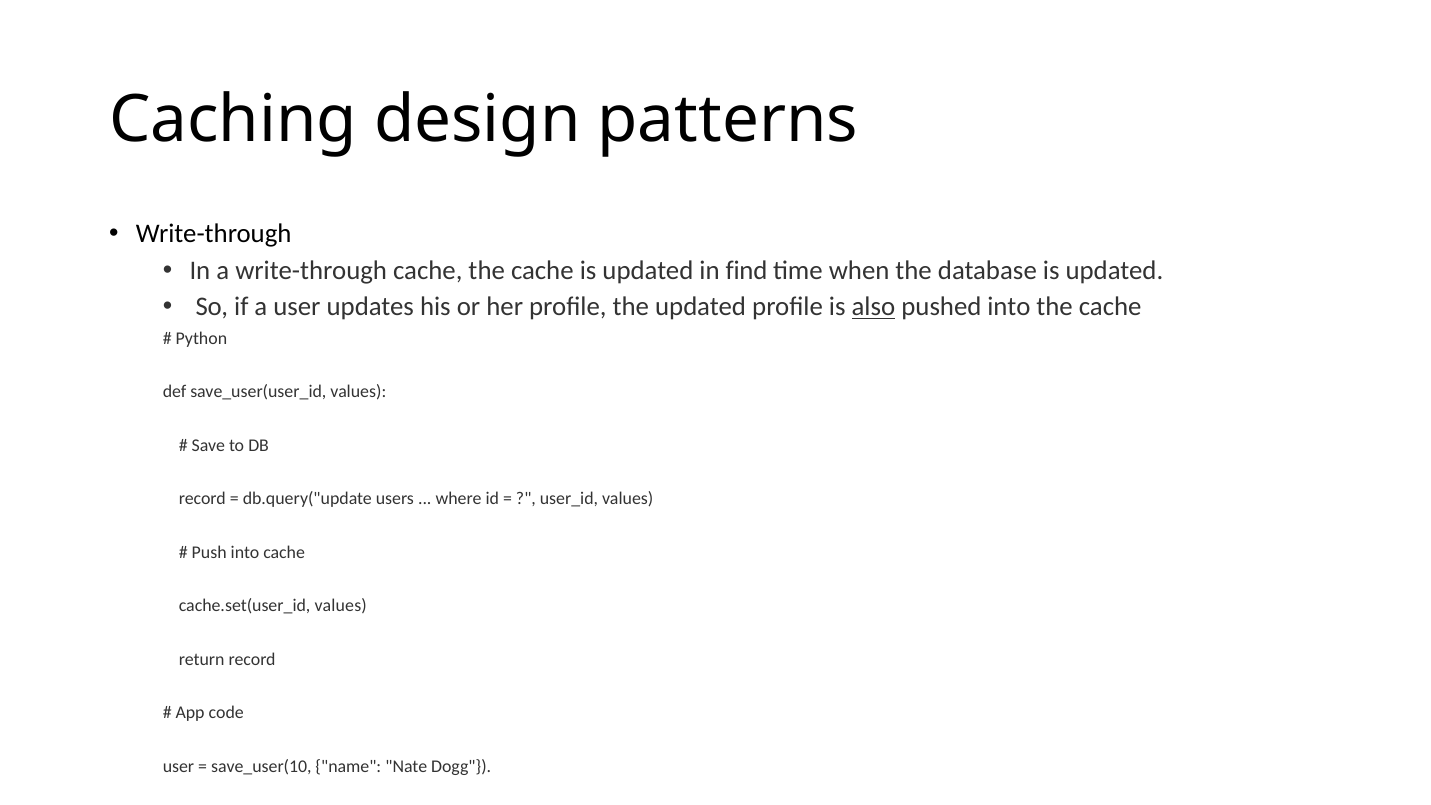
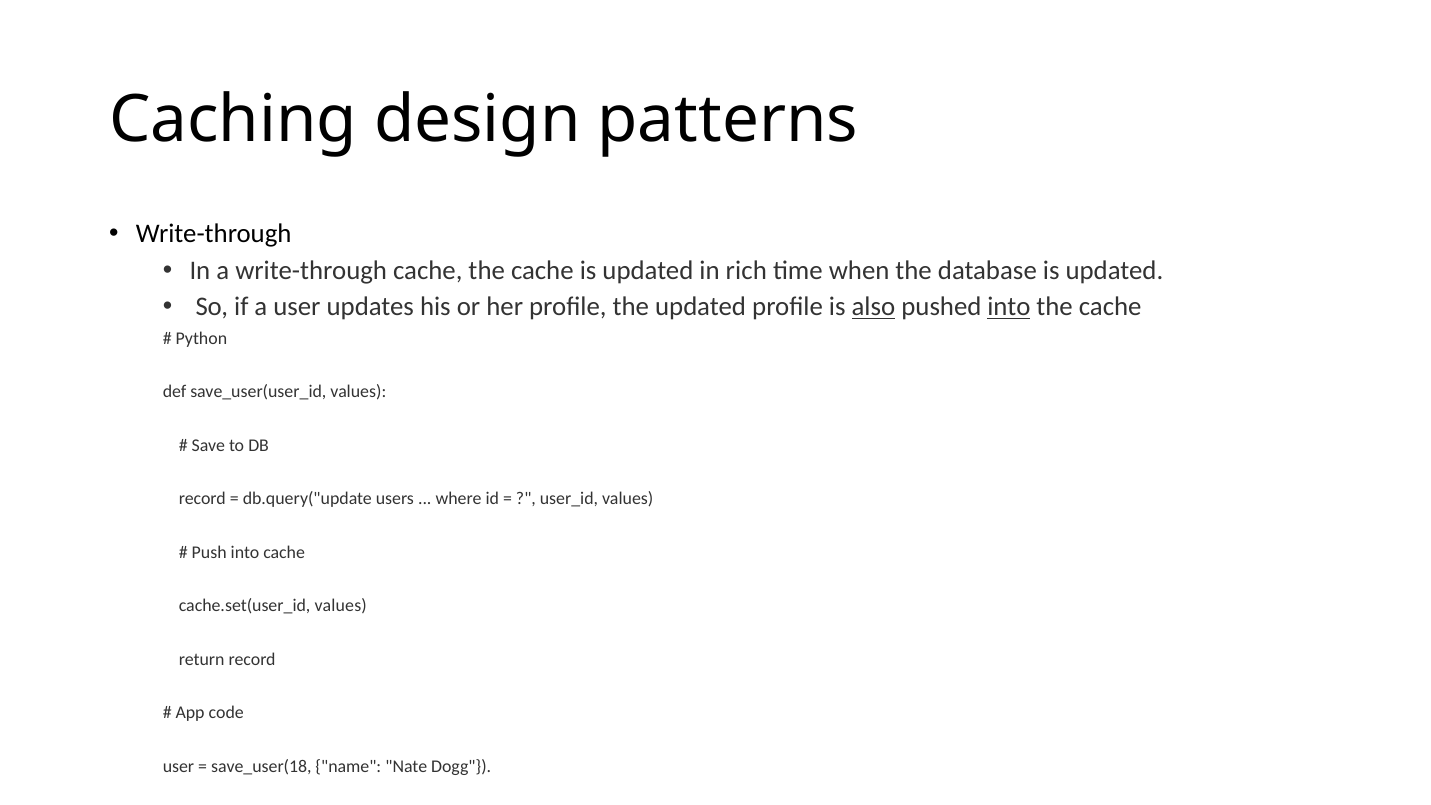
find: find -> rich
into at (1009, 307) underline: none -> present
save_user(10: save_user(10 -> save_user(18
